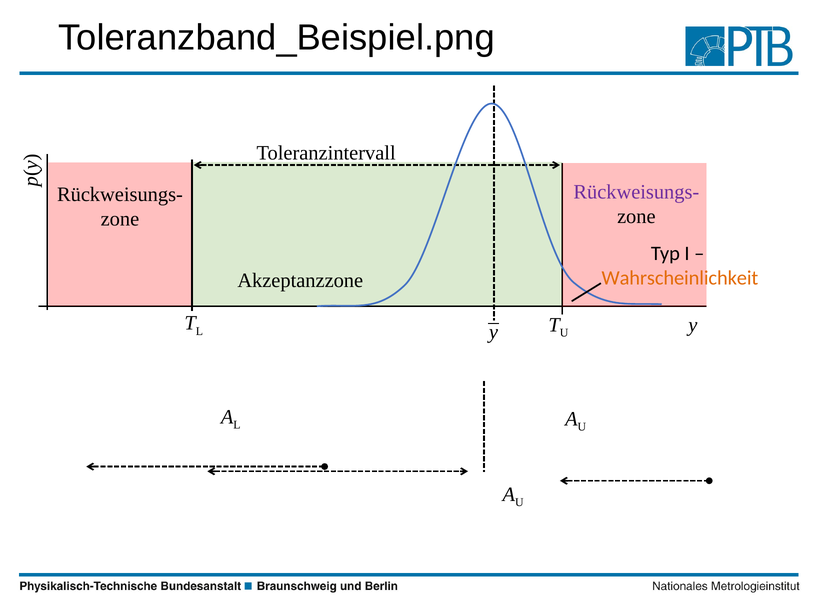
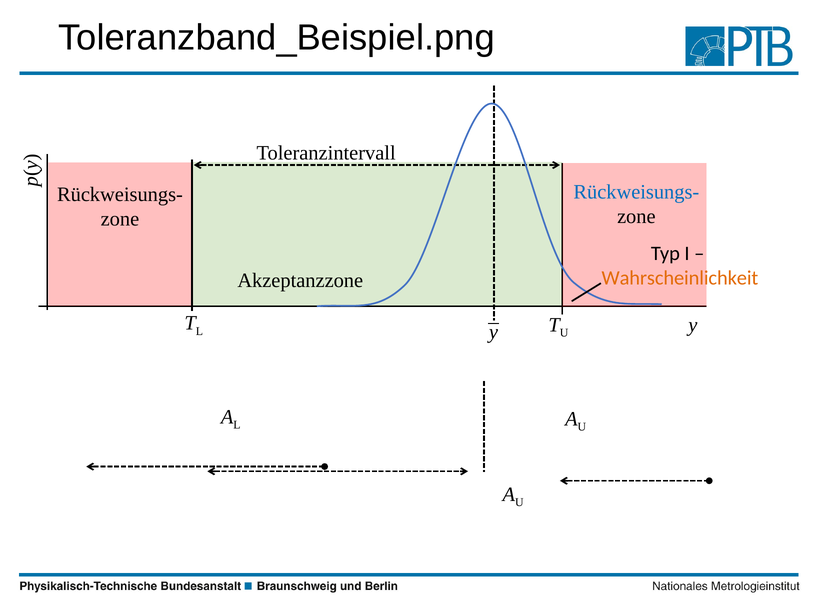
Rückweisungs- at (636, 192) colour: purple -> blue
